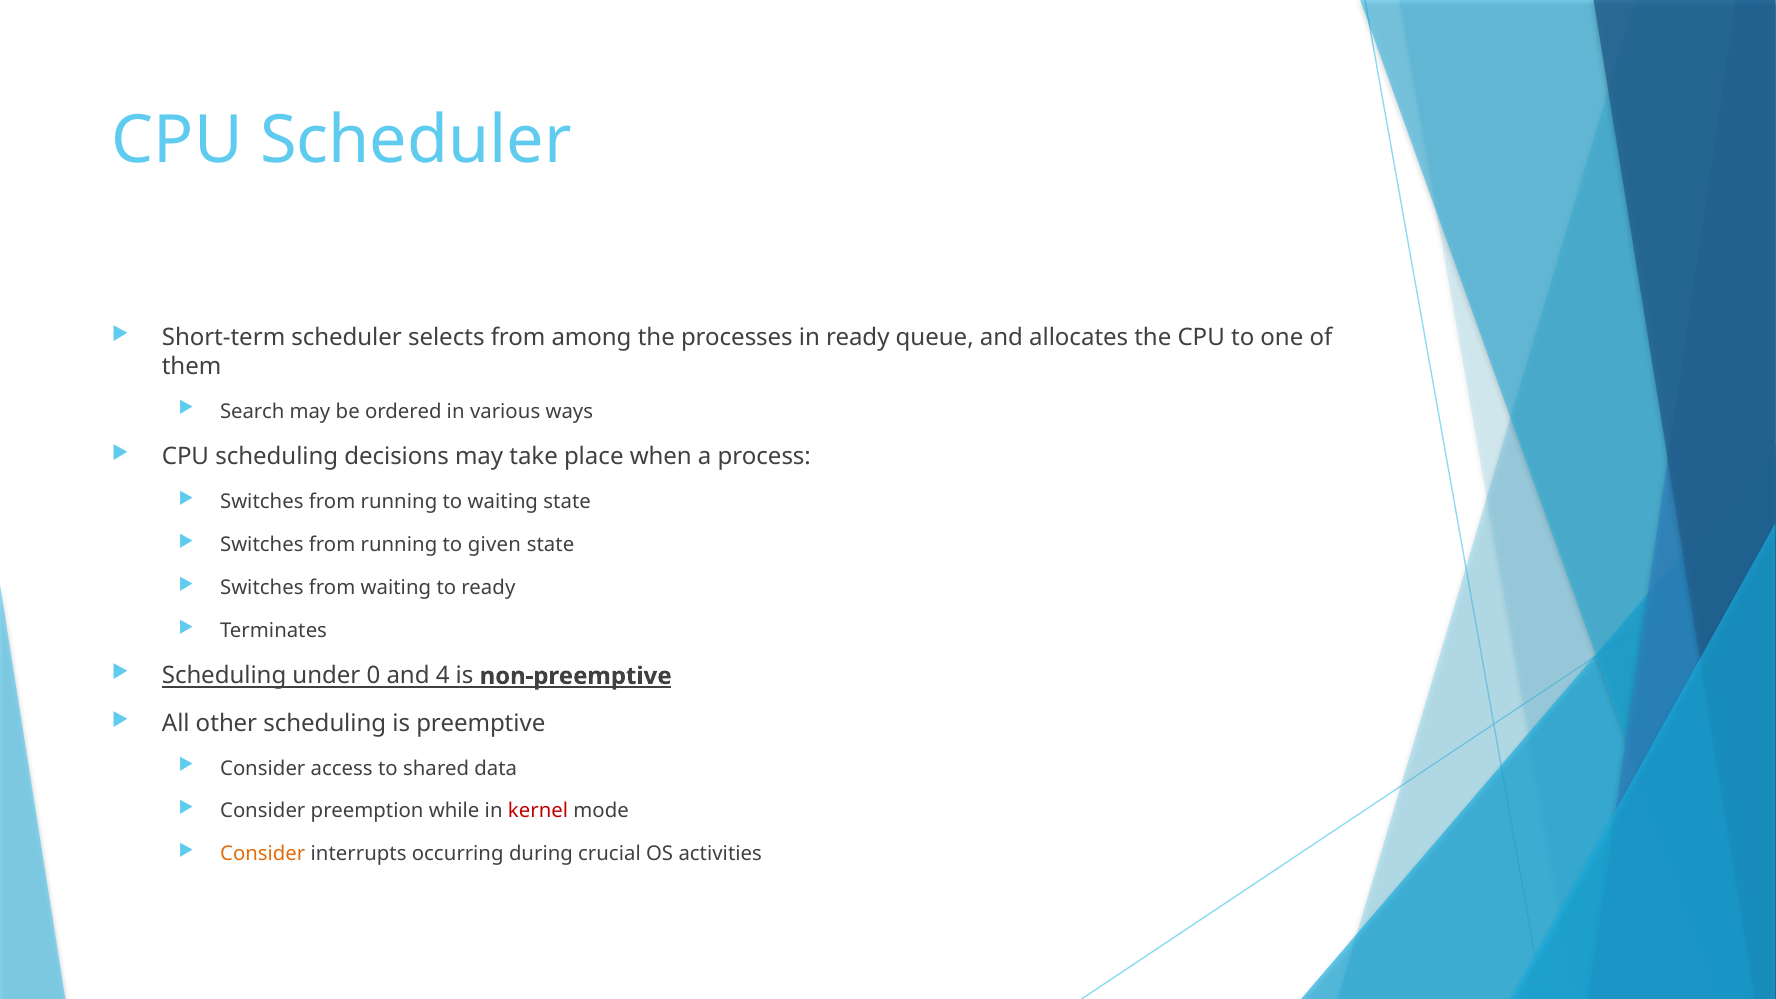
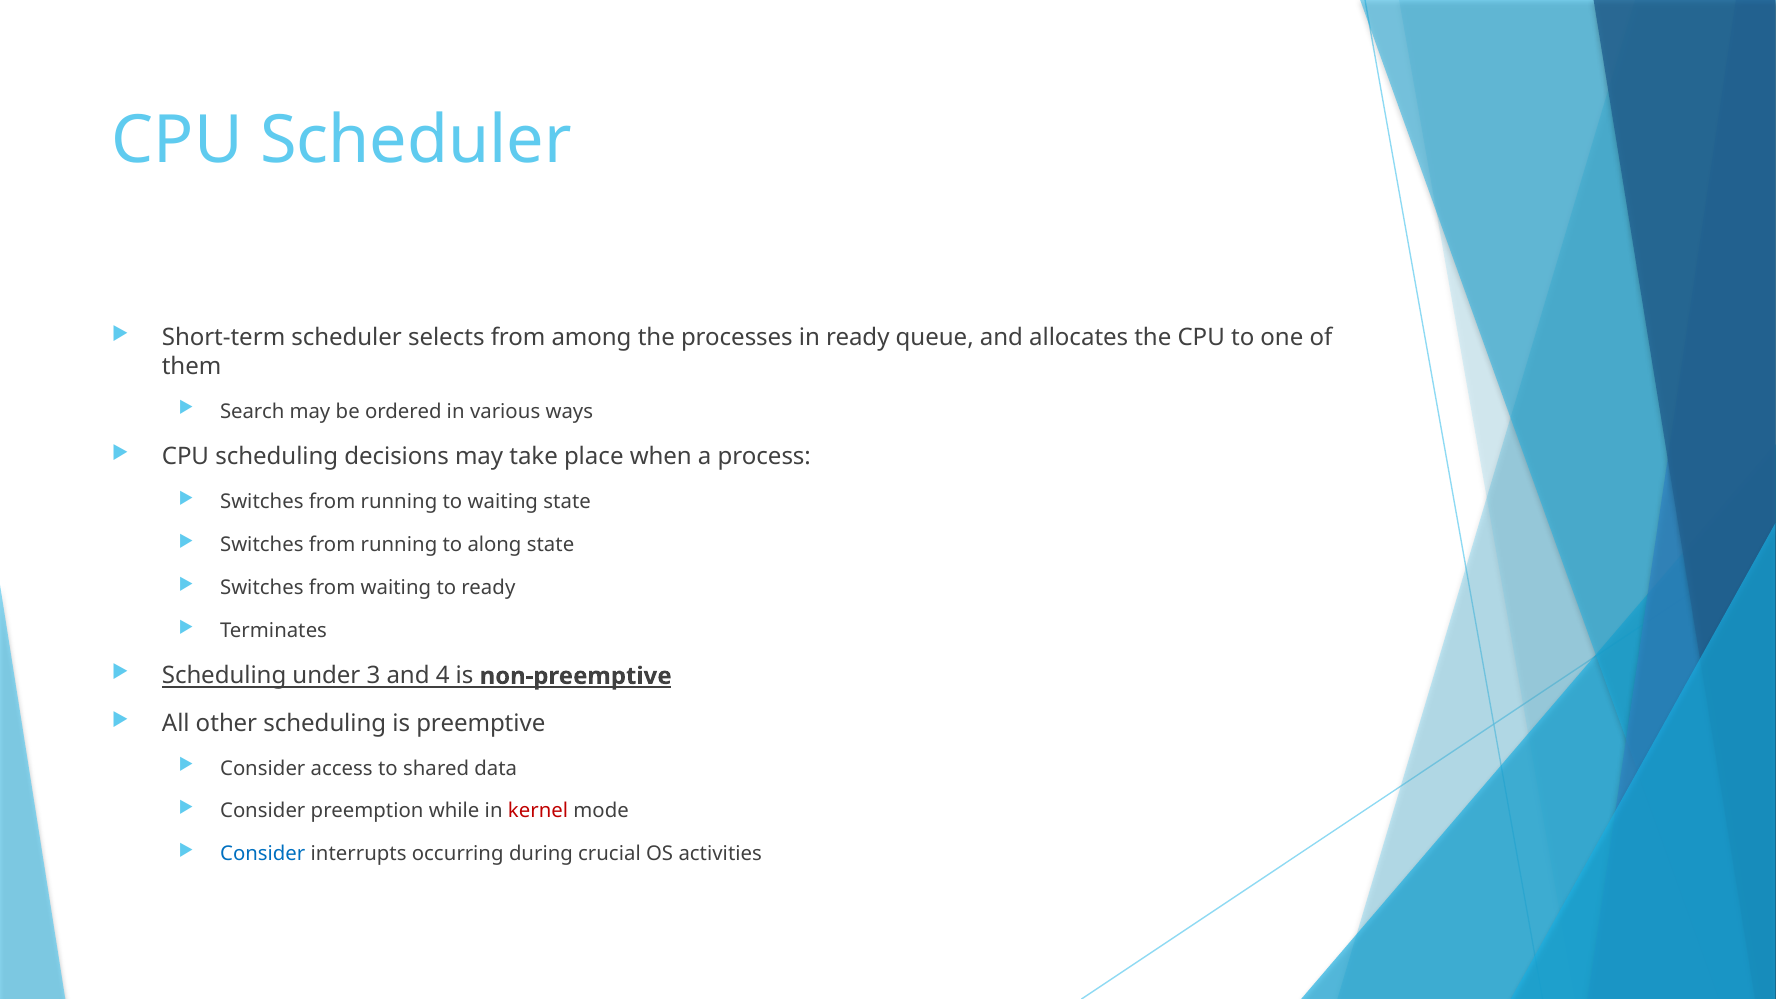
given: given -> along
0: 0 -> 3
Consider at (263, 854) colour: orange -> blue
